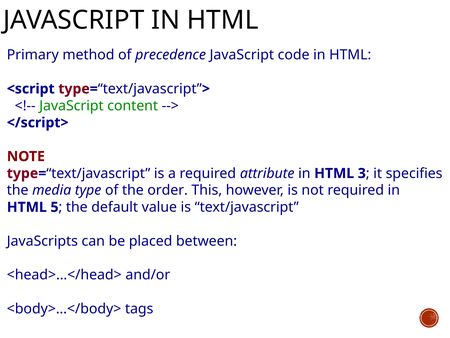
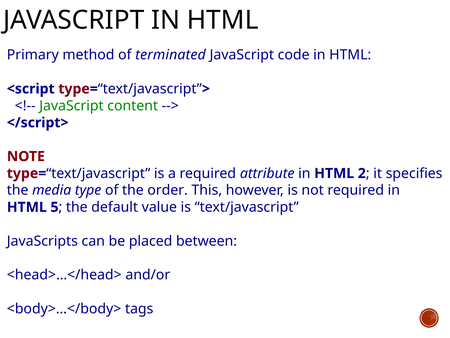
precedence: precedence -> terminated
3: 3 -> 2
